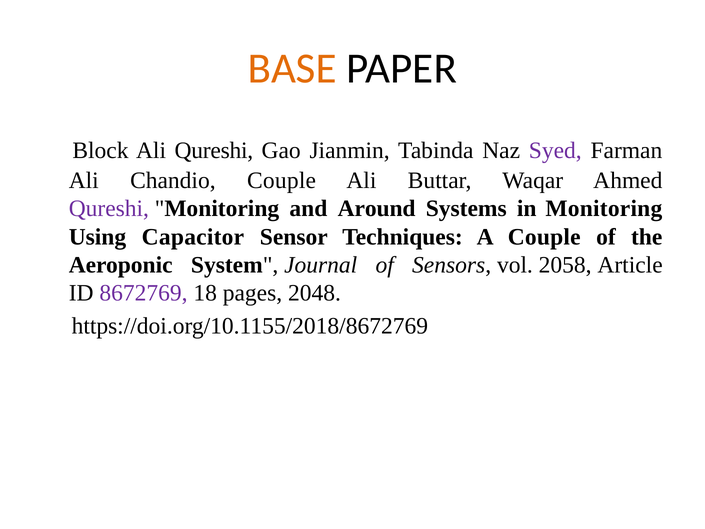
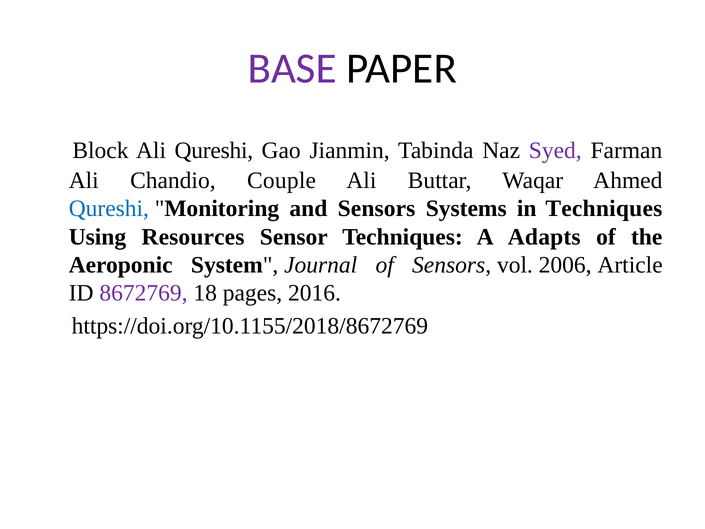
BASE colour: orange -> purple
Qureshi at (109, 208) colour: purple -> blue
and Around: Around -> Sensors
in Monitoring: Monitoring -> Techniques
Capacitor: Capacitor -> Resources
A Couple: Couple -> Adapts
2058: 2058 -> 2006
2048: 2048 -> 2016
